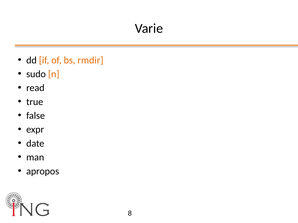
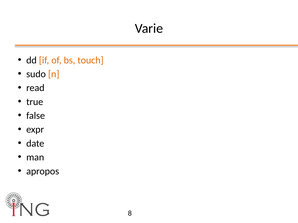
rmdir: rmdir -> touch
